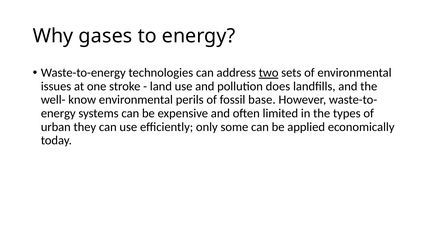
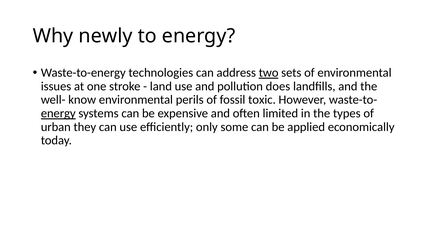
gases: gases -> newly
base: base -> toxic
energy at (58, 113) underline: none -> present
